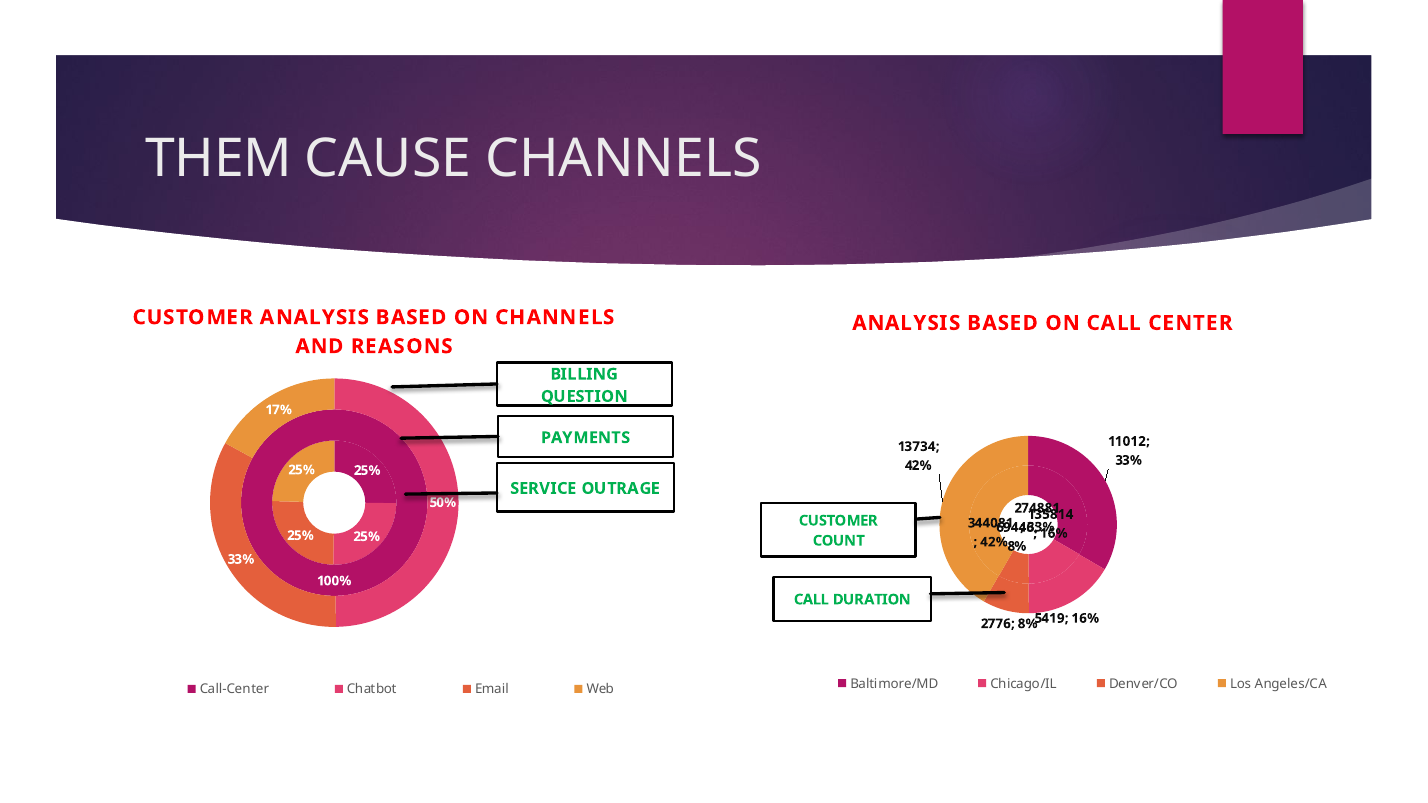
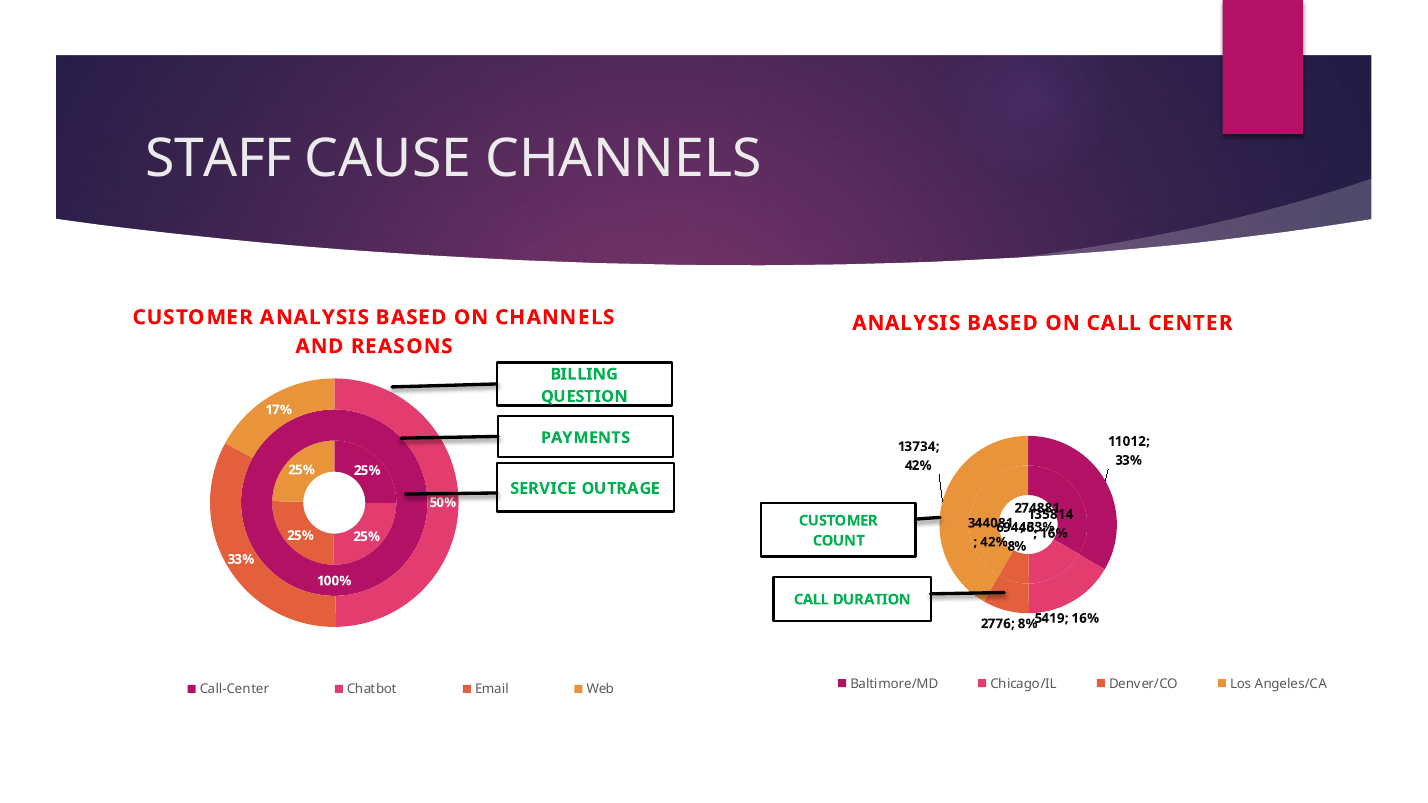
THEM: THEM -> STAFF
